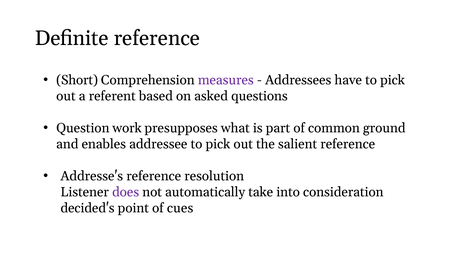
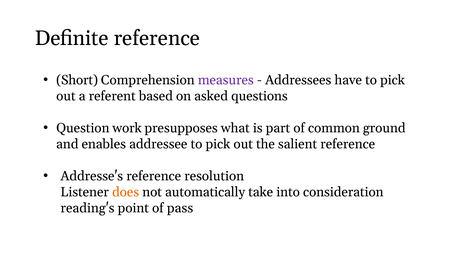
does colour: purple -> orange
decided's: decided's -> reading's
cues: cues -> pass
